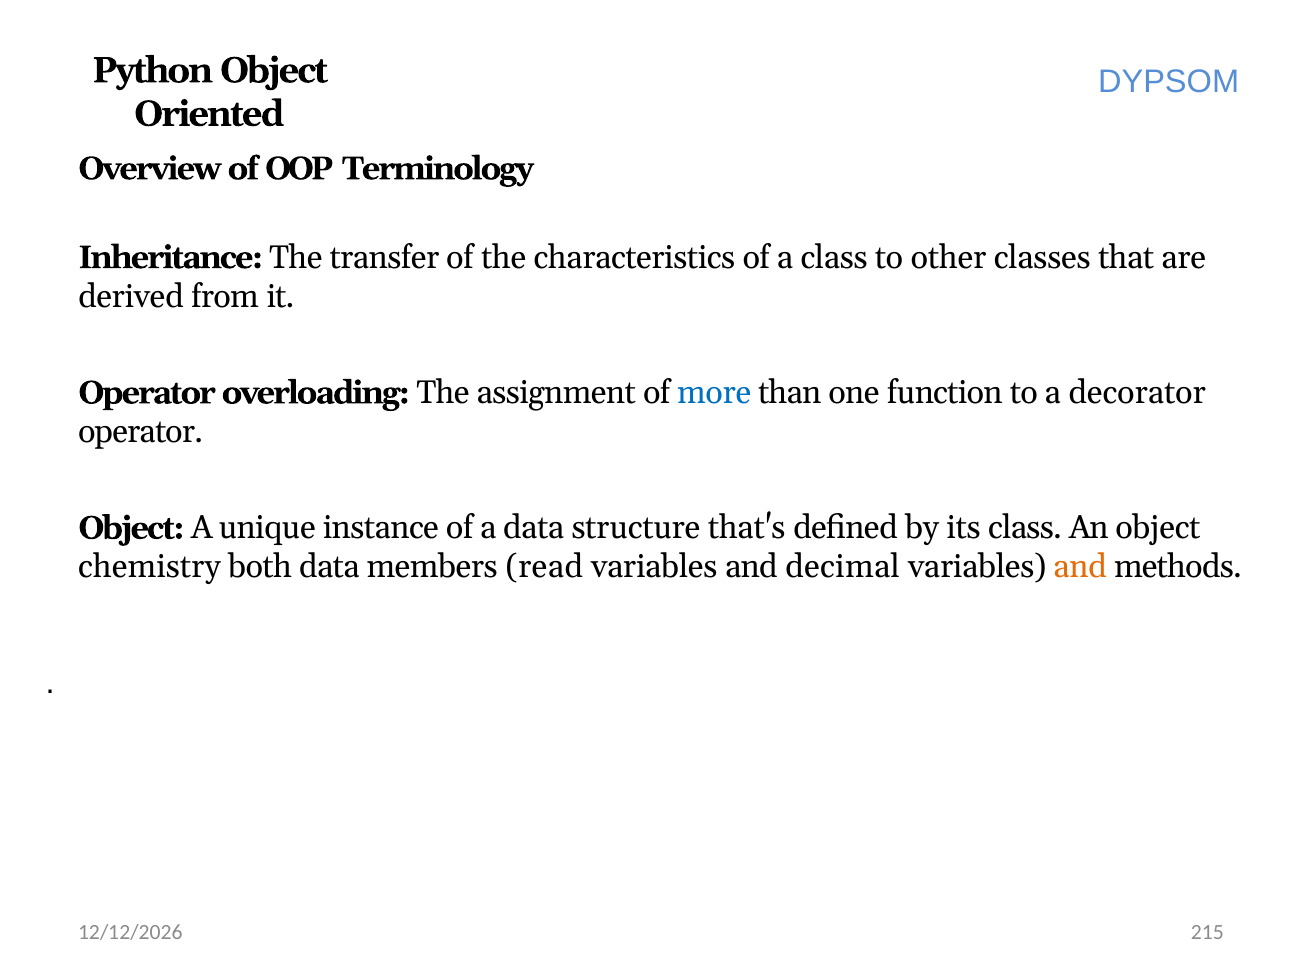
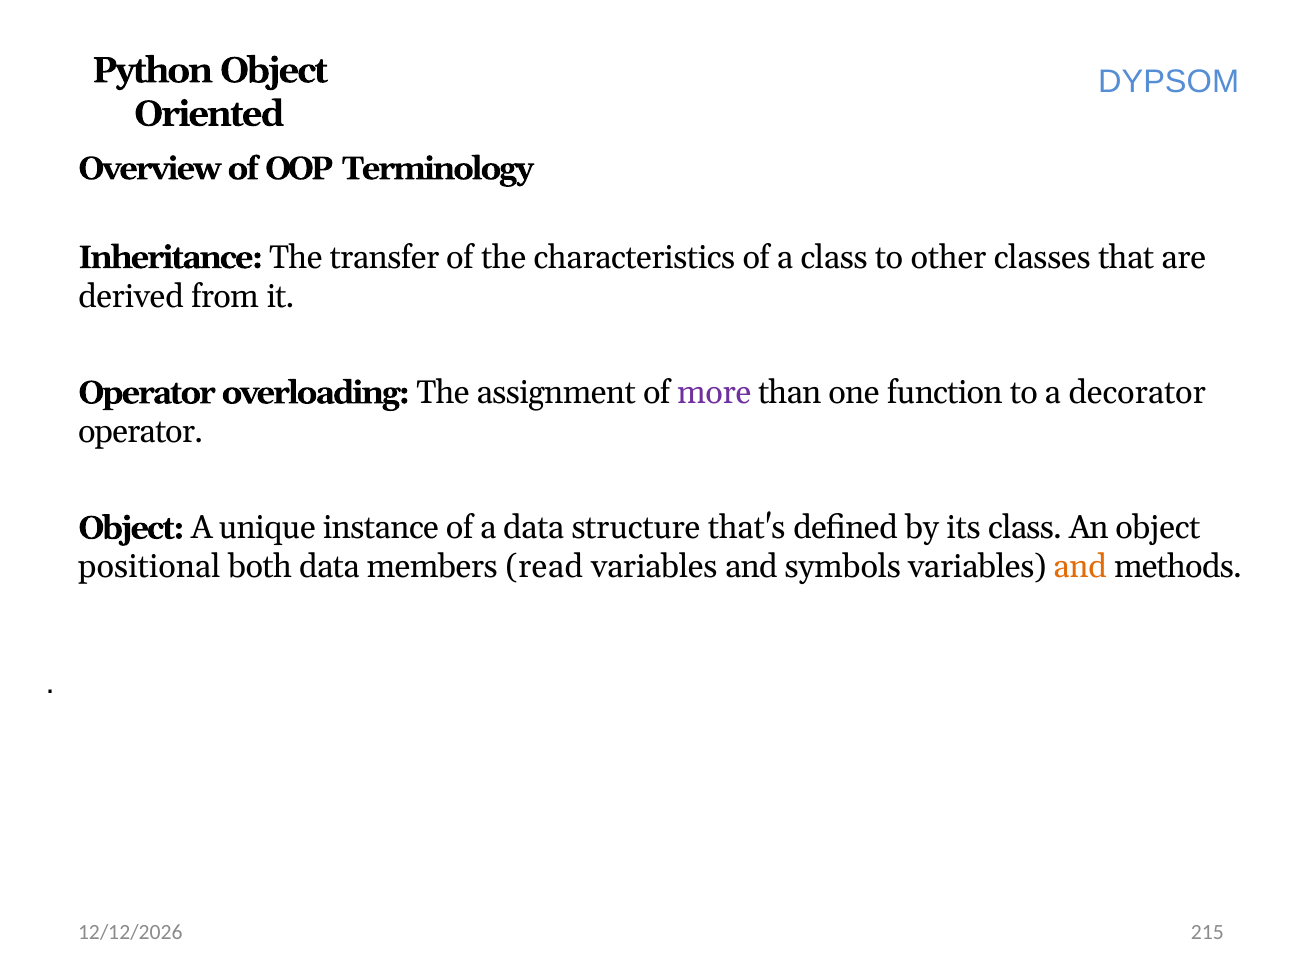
more colour: blue -> purple
chemistry: chemistry -> positional
decimal: decimal -> symbols
